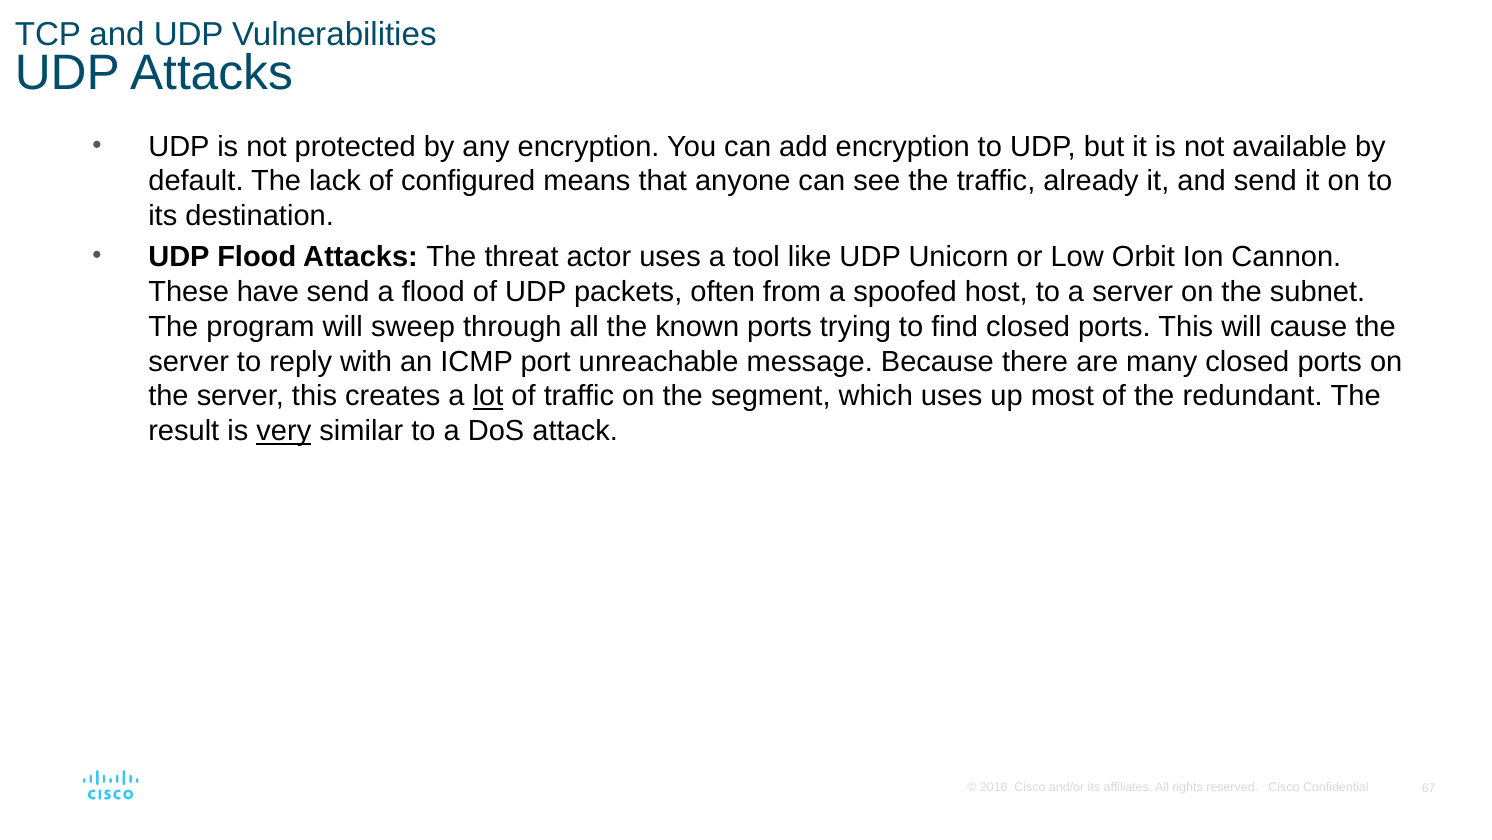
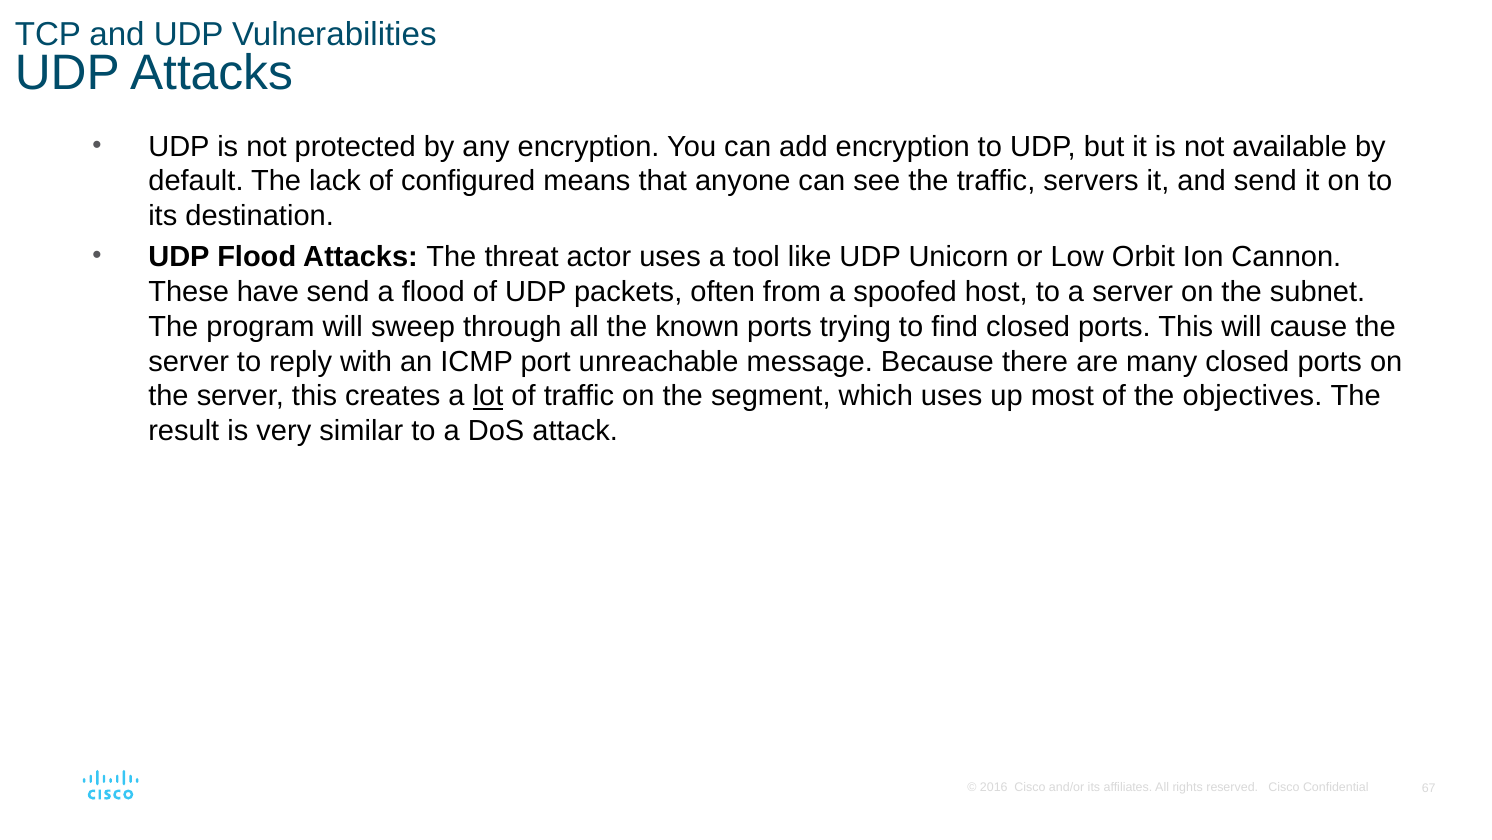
already: already -> servers
redundant: redundant -> objectives
very underline: present -> none
